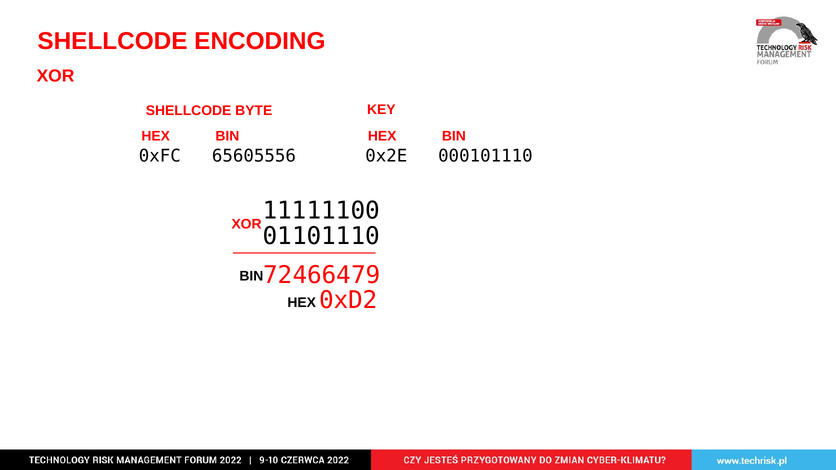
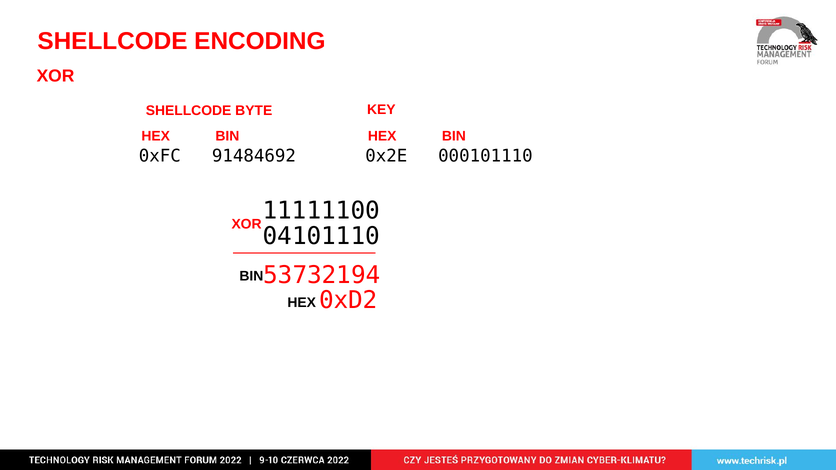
65605556: 65605556 -> 91484692
01101110: 01101110 -> 04101110
72466479: 72466479 -> 53732194
